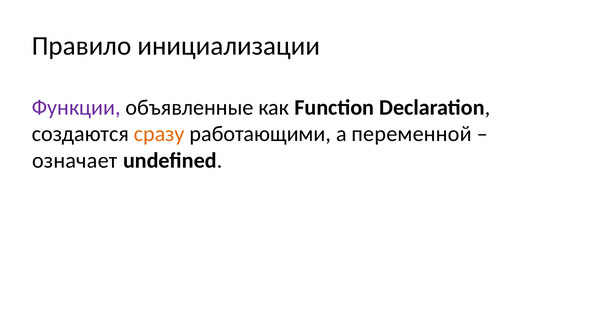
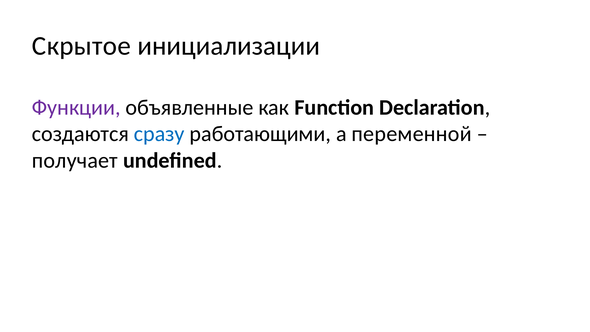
Правило: Правило -> Скрытое
сразу colour: orange -> blue
означает: означает -> получает
